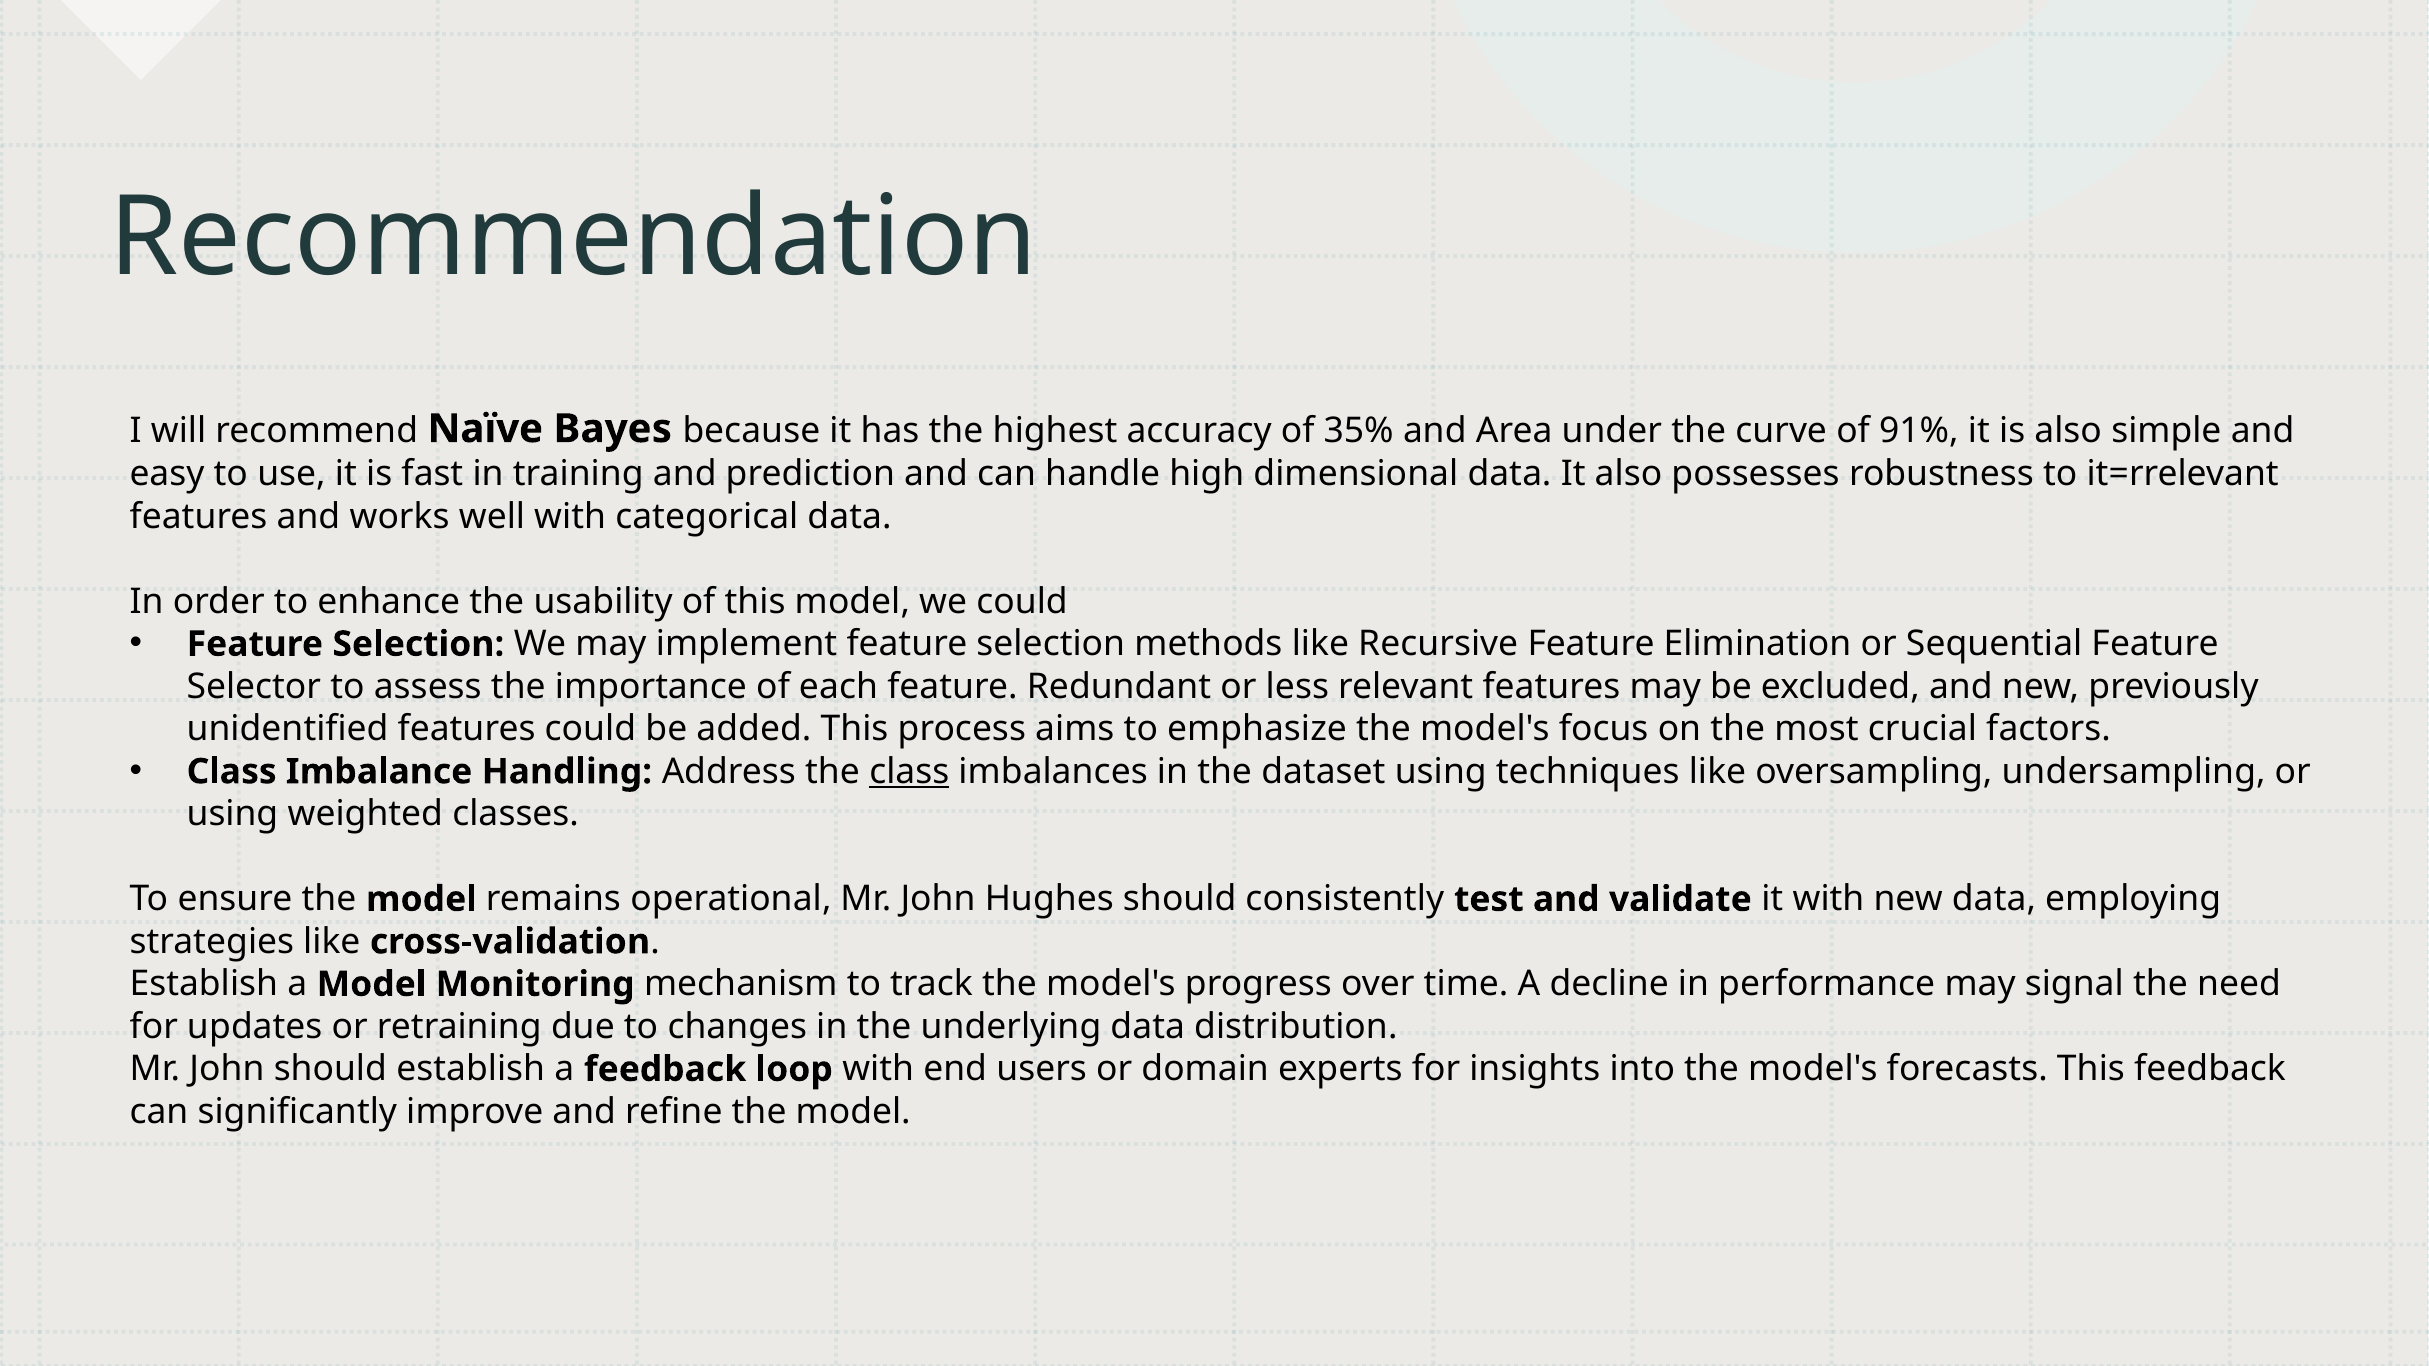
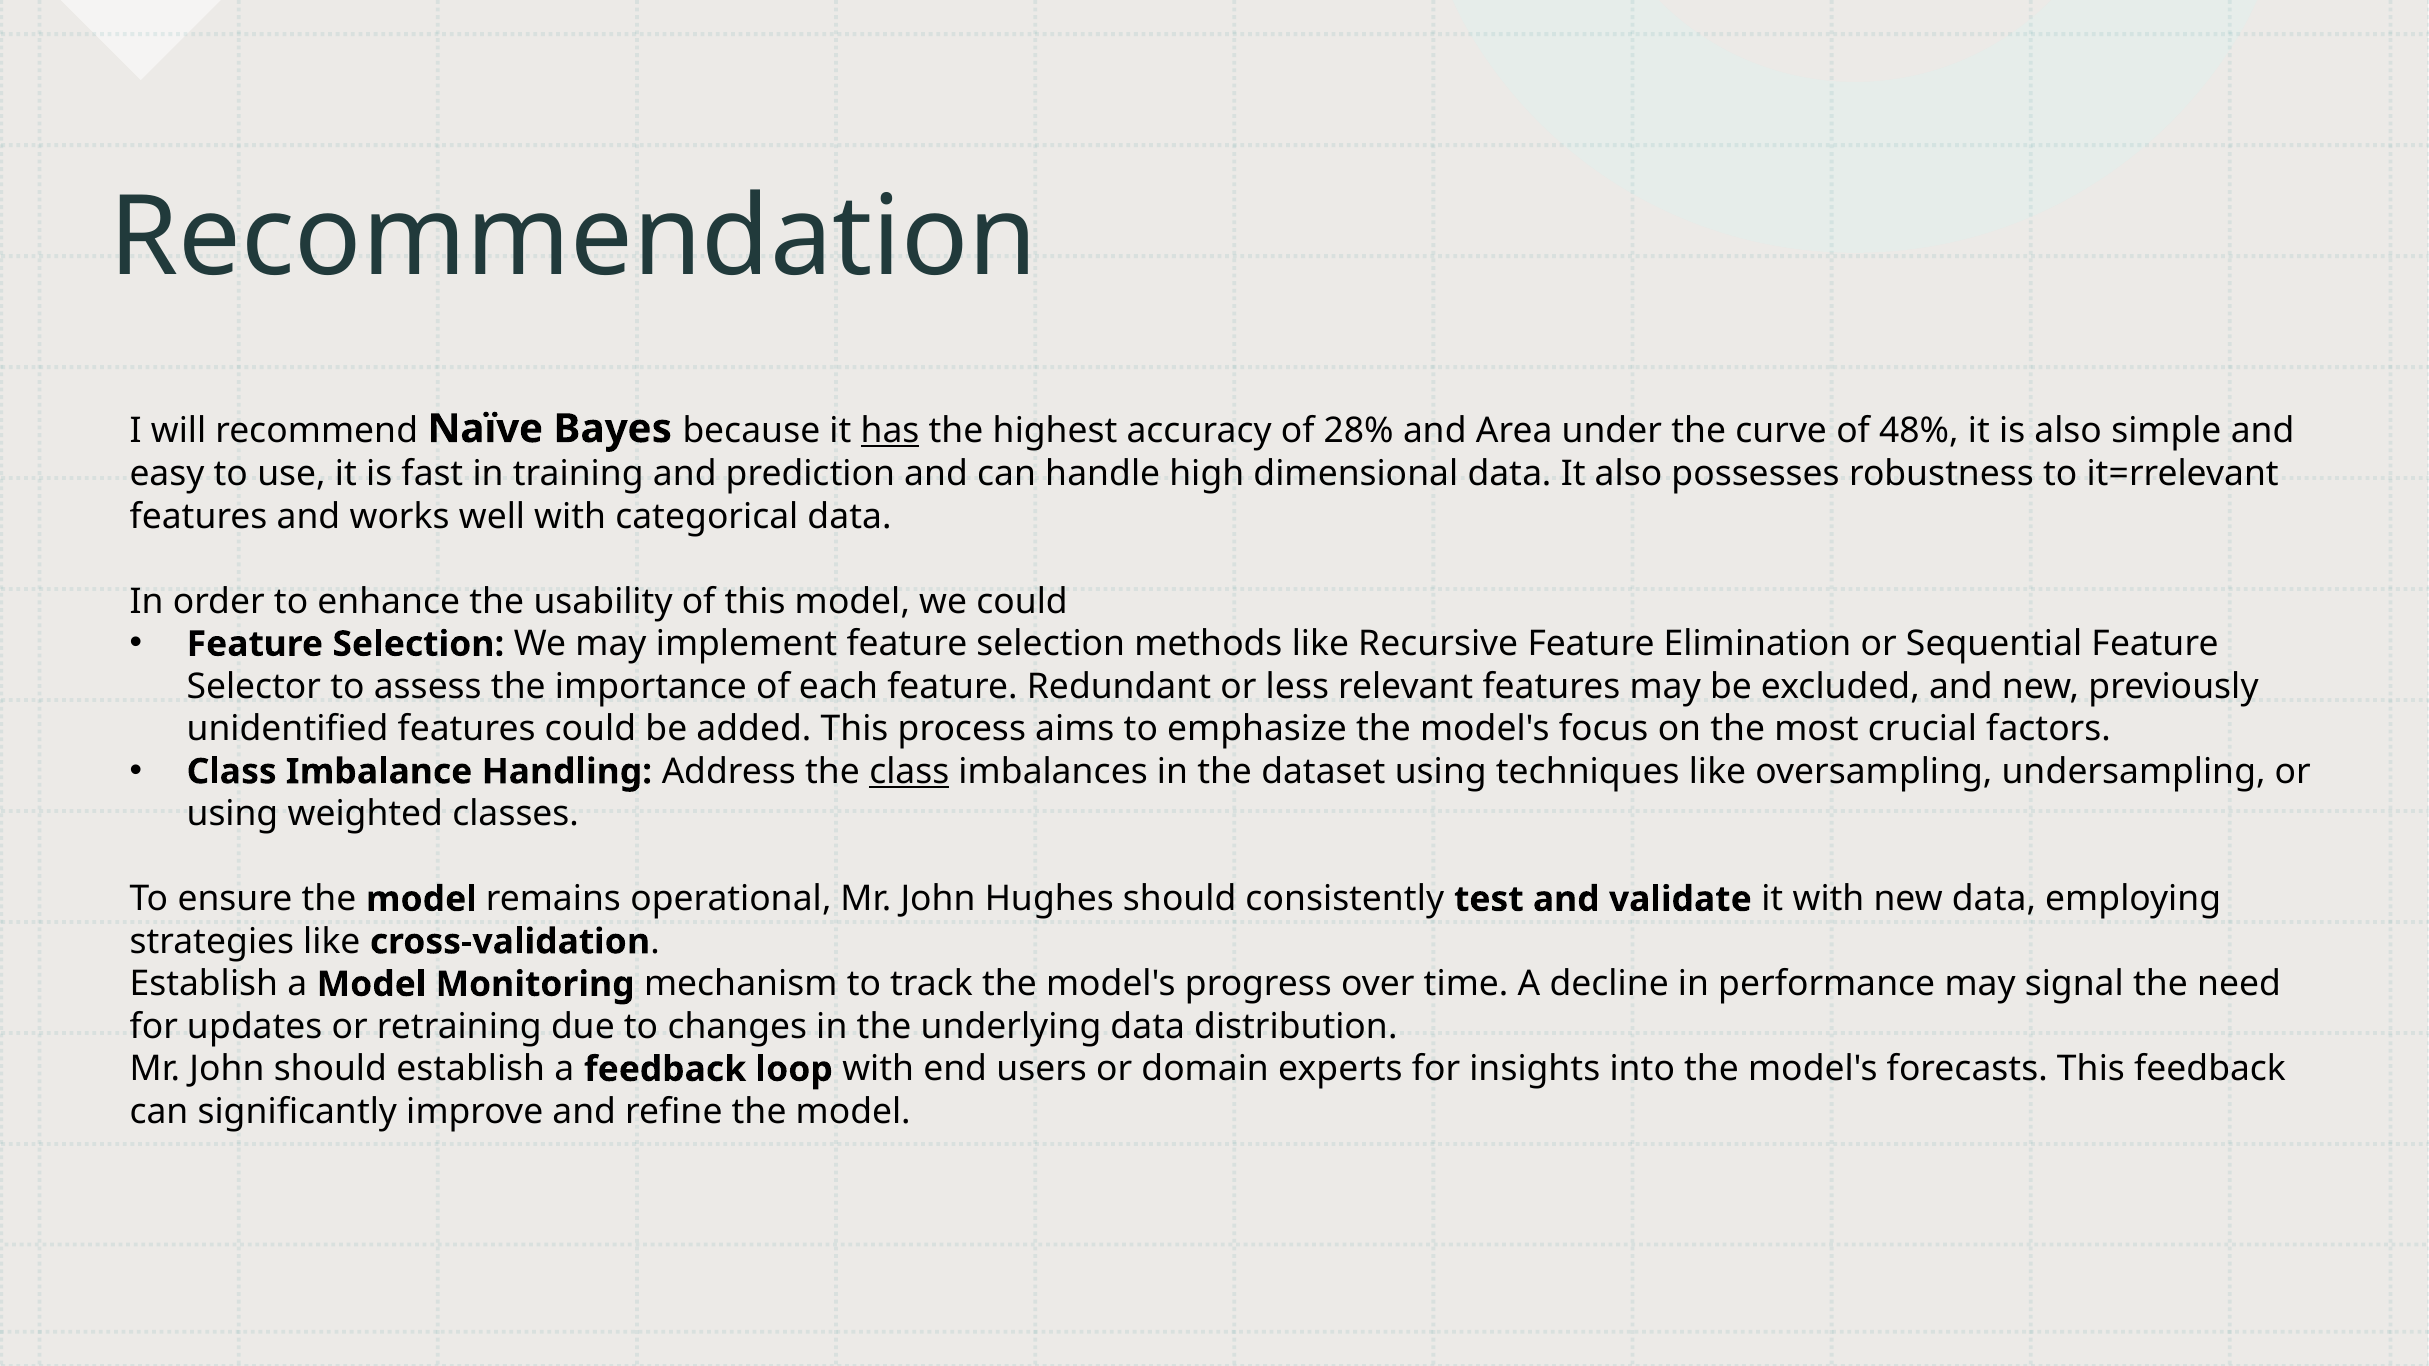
has underline: none -> present
35%: 35% -> 28%
91%: 91% -> 48%
